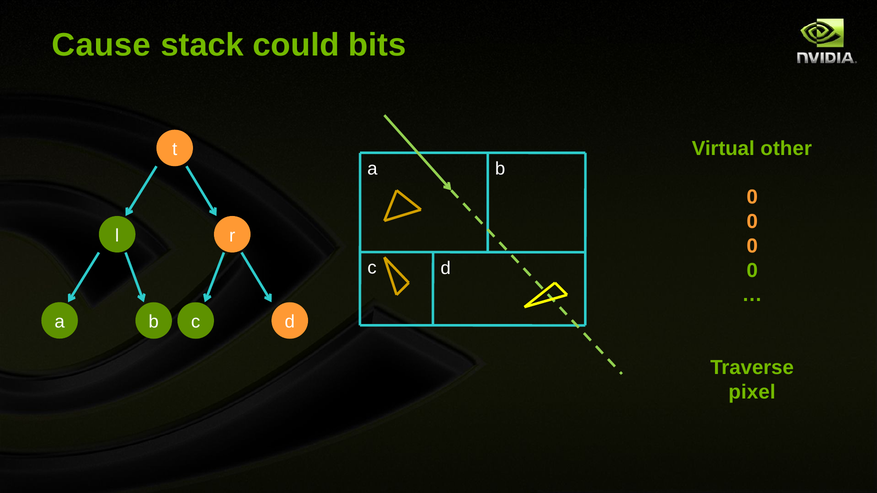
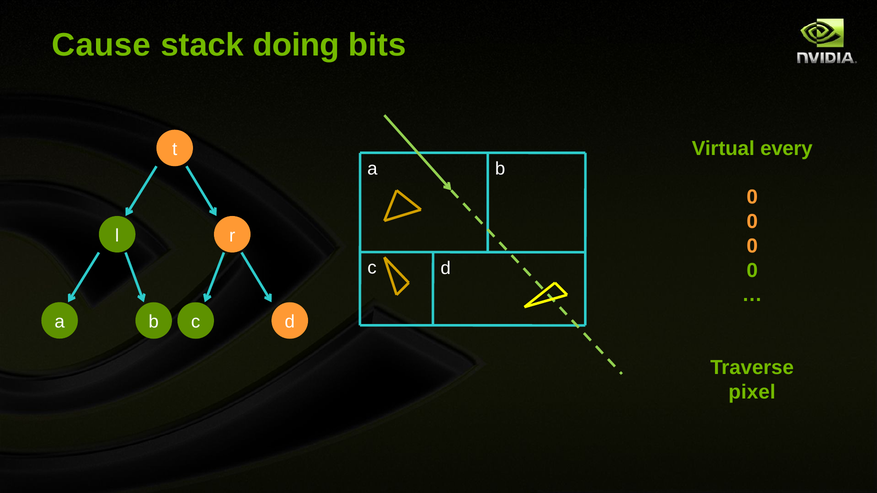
could: could -> doing
other: other -> every
